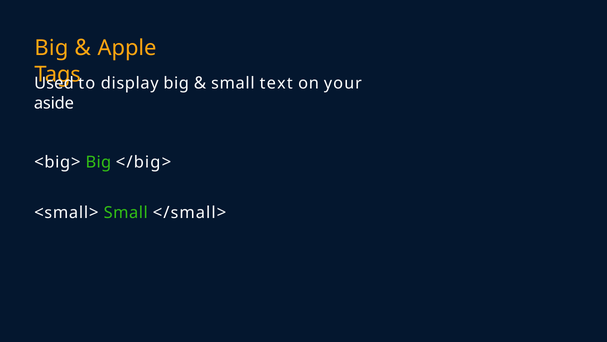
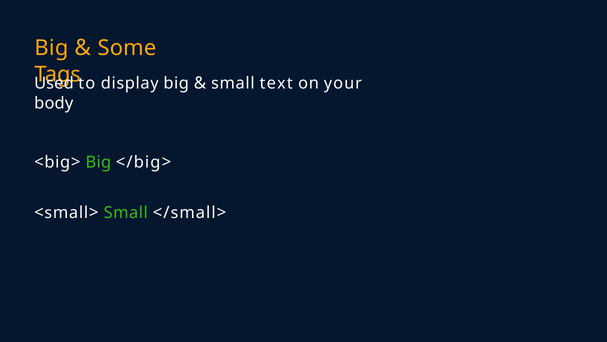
Apple: Apple -> Some
aside: aside -> body
